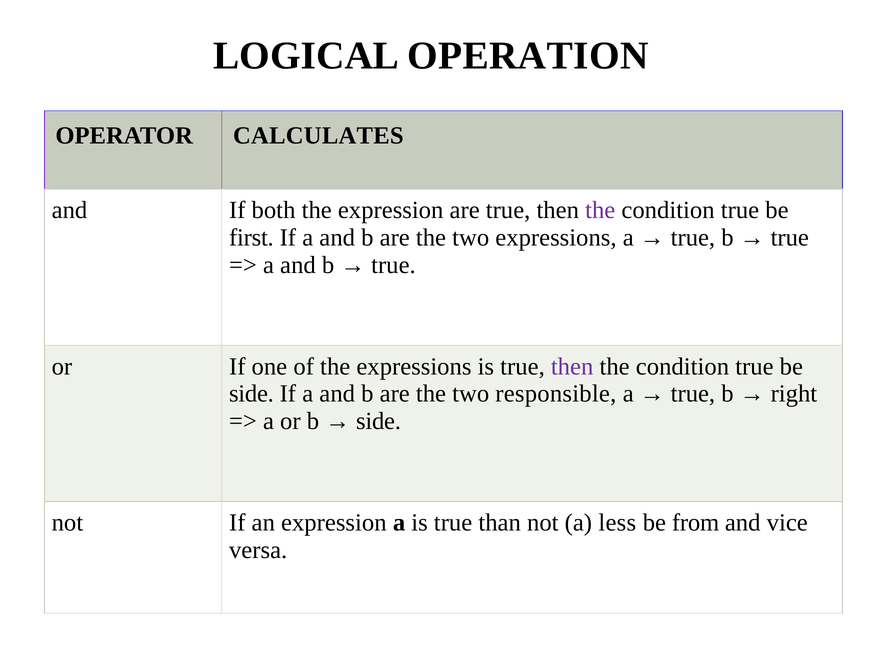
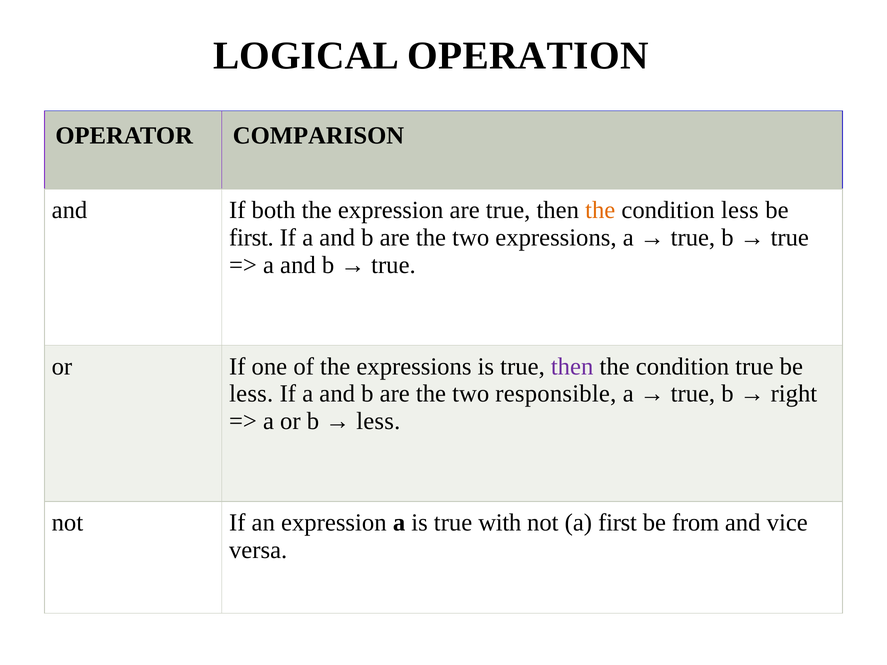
CALCULATES: CALCULATES -> COMPARISON
the at (600, 210) colour: purple -> orange
true at (740, 210): true -> less
side at (251, 394): side -> less
side at (379, 421): side -> less
than: than -> with
a less: less -> first
